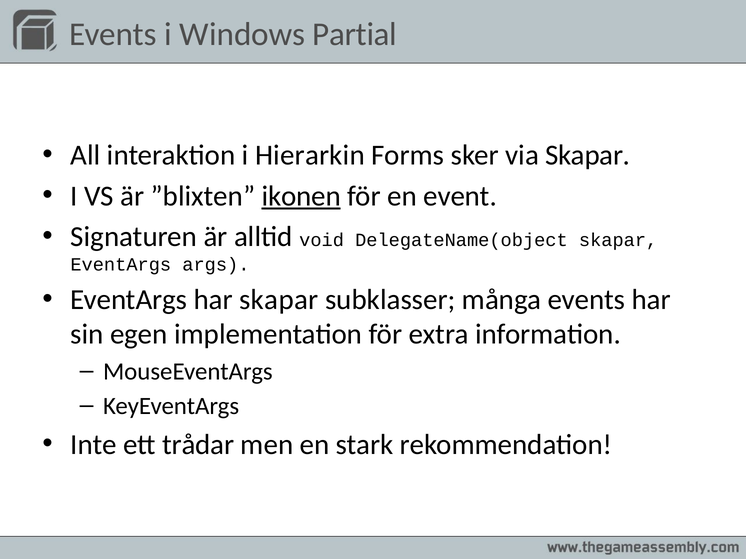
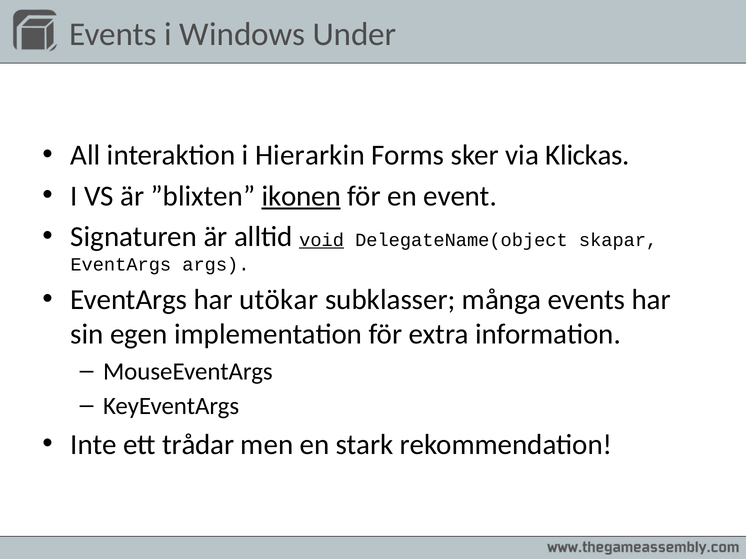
Partial: Partial -> Under
via Skapar: Skapar -> Klickas
void underline: none -> present
har skapar: skapar -> utökar
